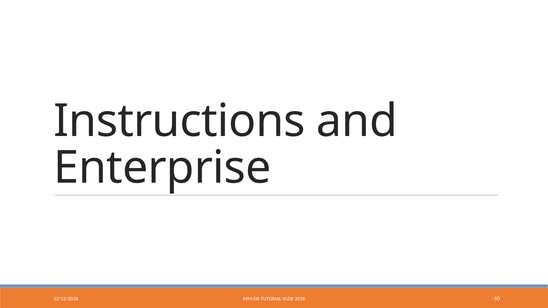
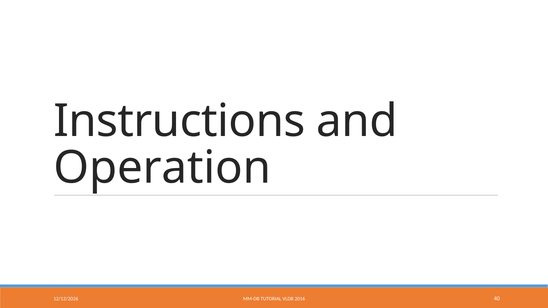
Enterprise: Enterprise -> Operation
